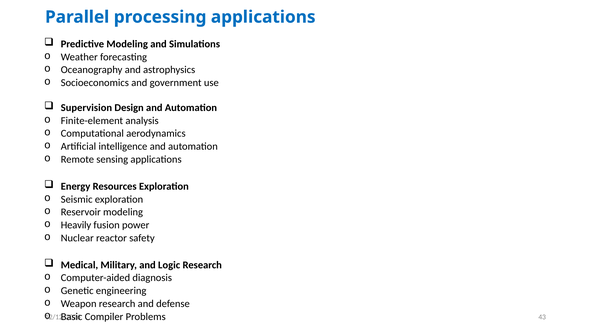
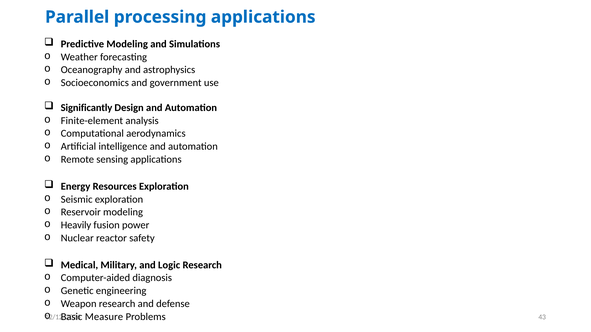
Supervision: Supervision -> Significantly
Compiler: Compiler -> Measure
